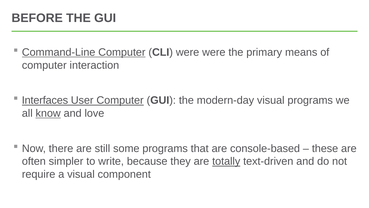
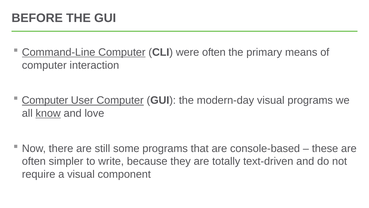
were were: were -> often
Interfaces at (45, 100): Interfaces -> Computer
totally underline: present -> none
